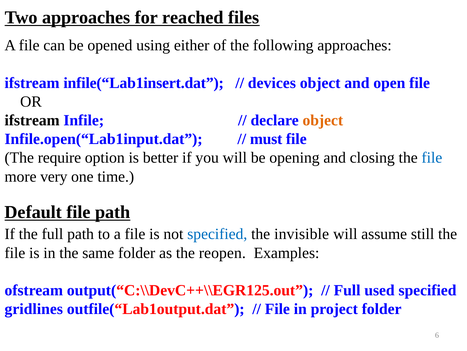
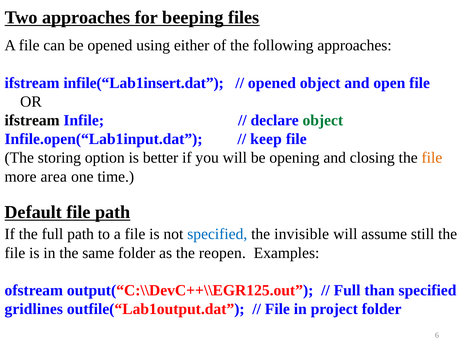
reached: reached -> beeping
devices at (272, 83): devices -> opened
object at (323, 120) colour: orange -> green
must: must -> keep
require: require -> storing
file at (432, 157) colour: blue -> orange
very: very -> area
used: used -> than
